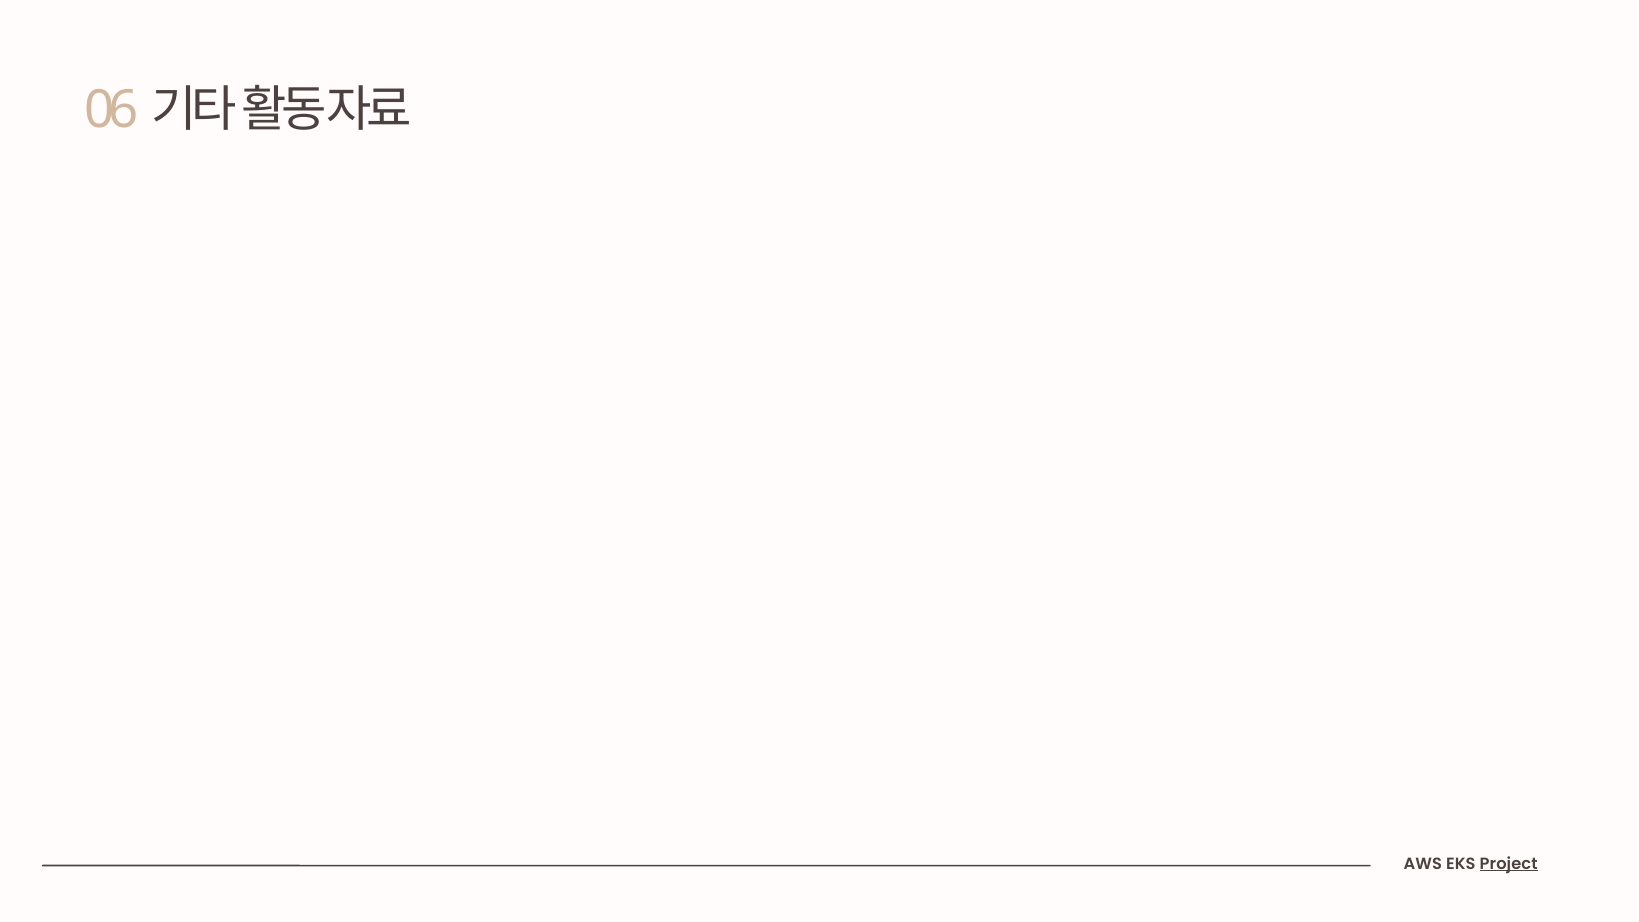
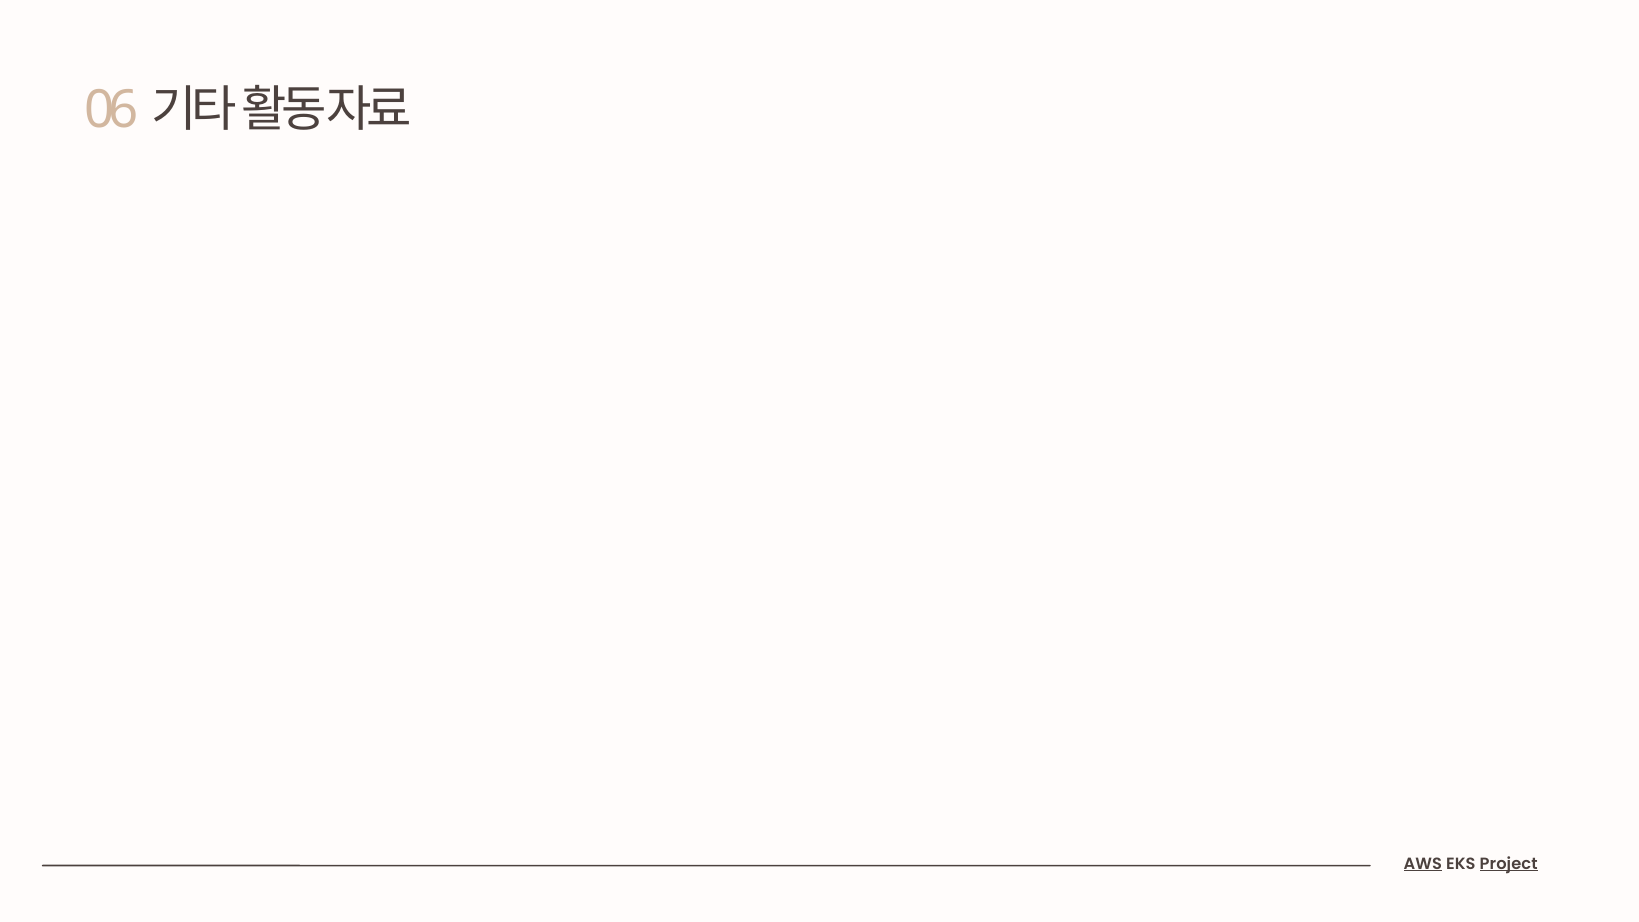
AWS underline: none -> present
